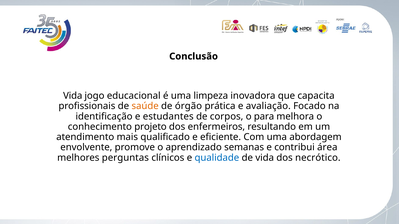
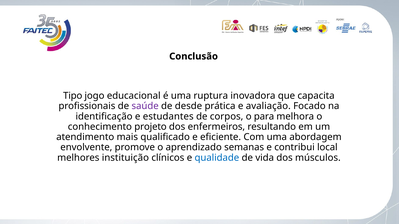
Vida at (73, 96): Vida -> Tipo
limpeza: limpeza -> ruptura
saúde colour: orange -> purple
órgão: órgão -> desde
área: área -> local
perguntas: perguntas -> instituição
necrótico: necrótico -> músculos
